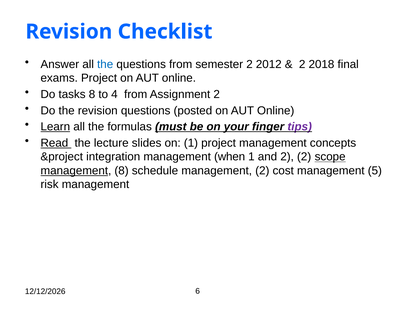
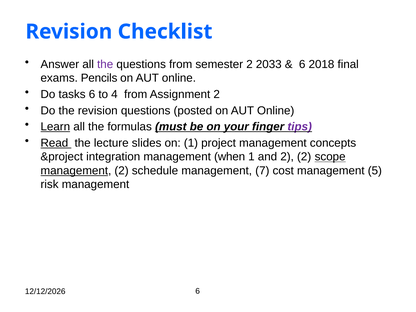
the at (105, 64) colour: blue -> purple
2012: 2012 -> 2033
2 at (302, 64): 2 -> 6
exams Project: Project -> Pencils
tasks 8: 8 -> 6
management 8: 8 -> 2
management 2: 2 -> 7
